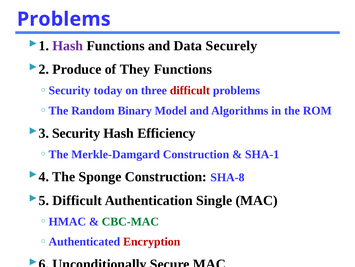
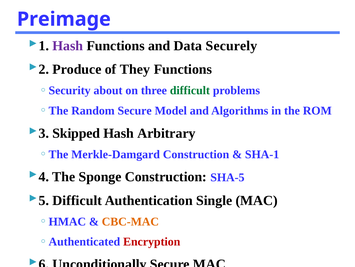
Problems at (64, 19): Problems -> Preimage
today: today -> about
difficult at (190, 90) colour: red -> green
Random Binary: Binary -> Secure
Security: Security -> Skipped
Efficiency: Efficiency -> Arbitrary
SHA-8: SHA-8 -> SHA-5
CBC-MAC colour: green -> orange
